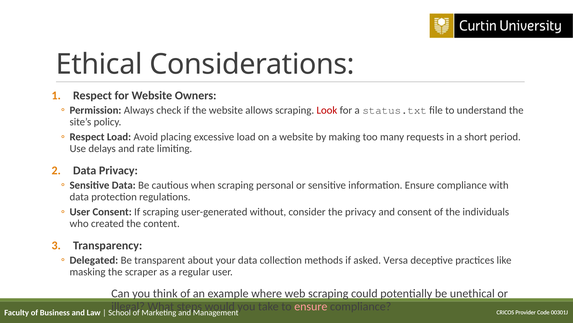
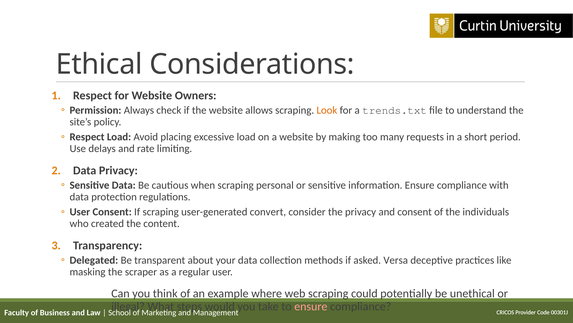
Look colour: red -> orange
status.txt: status.txt -> trends.txt
without: without -> convert
